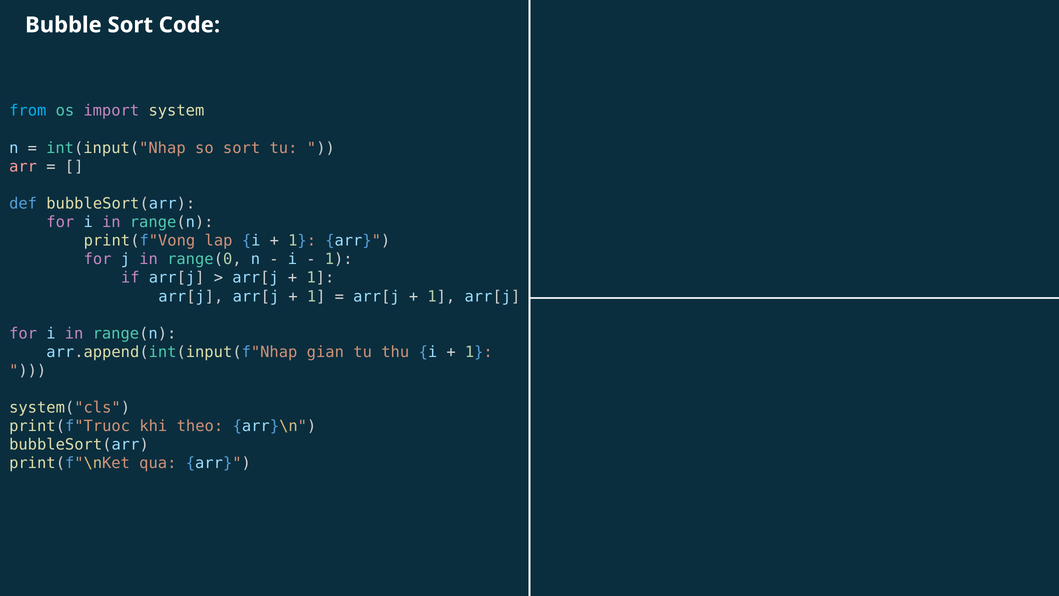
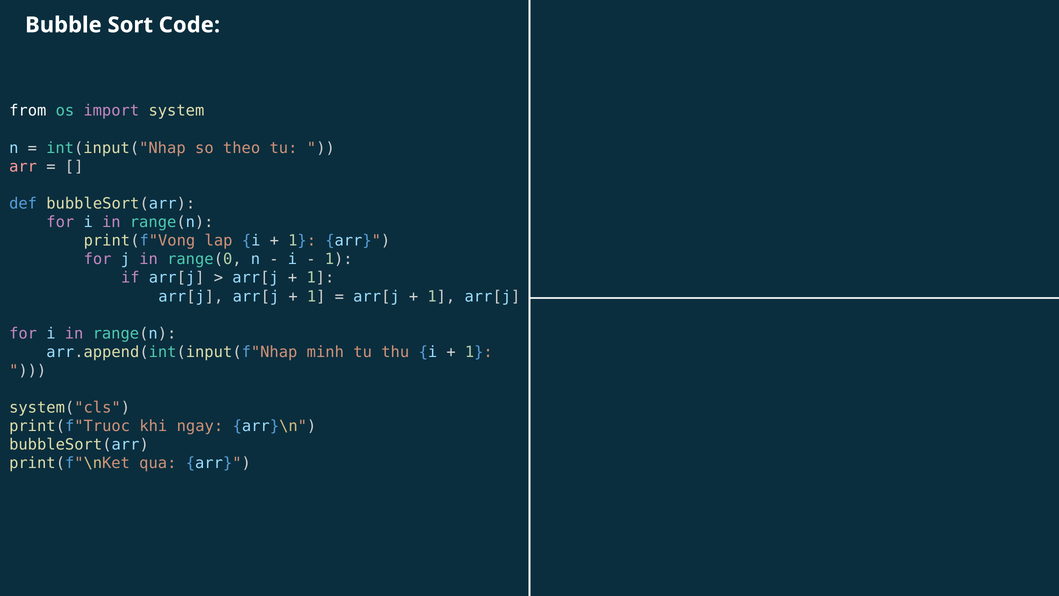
from colour: light blue -> white
so sort: sort -> theo
gian: gian -> minh
theo: theo -> ngay
